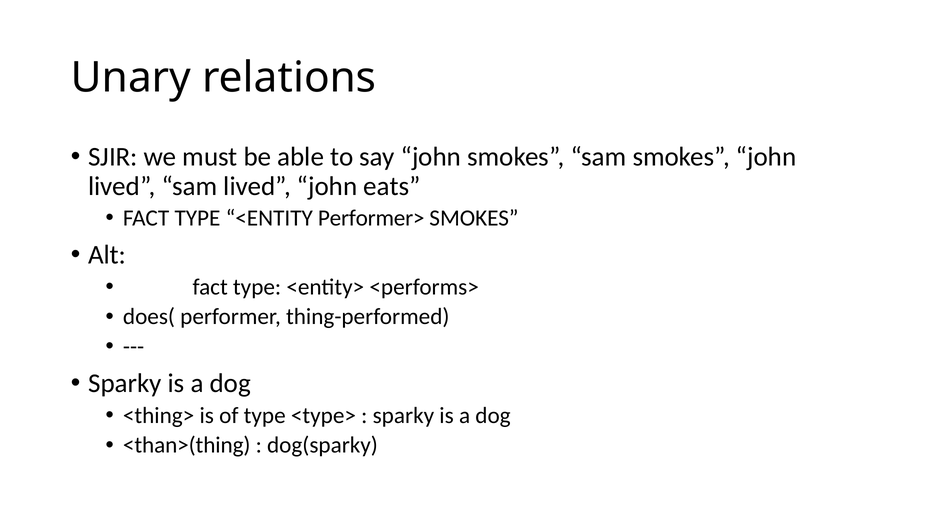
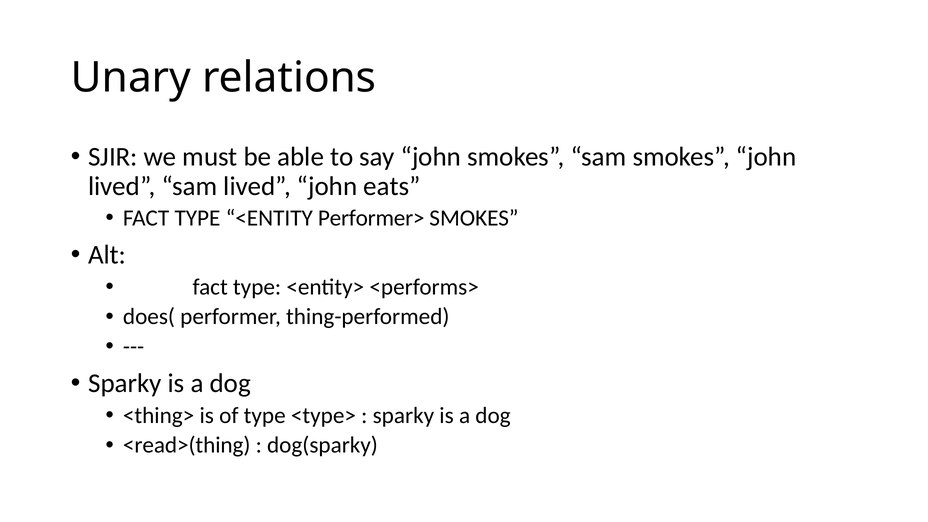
<than>(thing: <than>(thing -> <read>(thing
